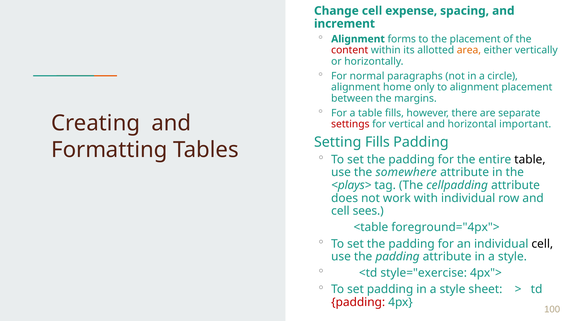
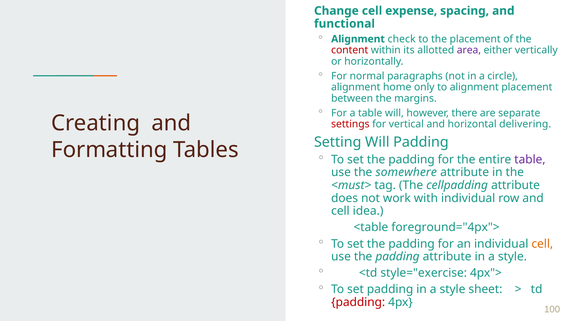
increment: increment -> functional
forms: forms -> check
area colour: orange -> purple
table fills: fills -> will
important: important -> delivering
Setting Fills: Fills -> Will
table at (530, 160) colour: black -> purple
<plays>: <plays> -> <must>
sees: sees -> idea
cell at (542, 244) colour: black -> orange
